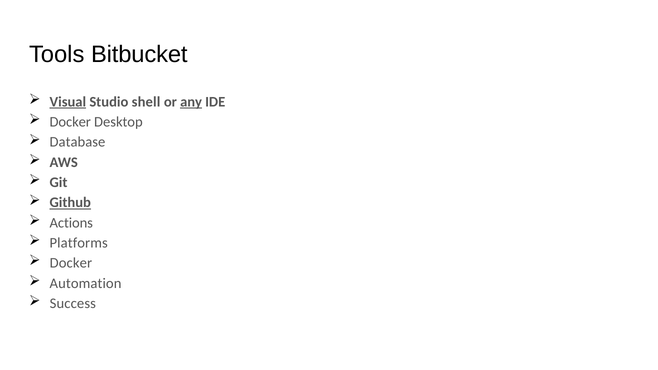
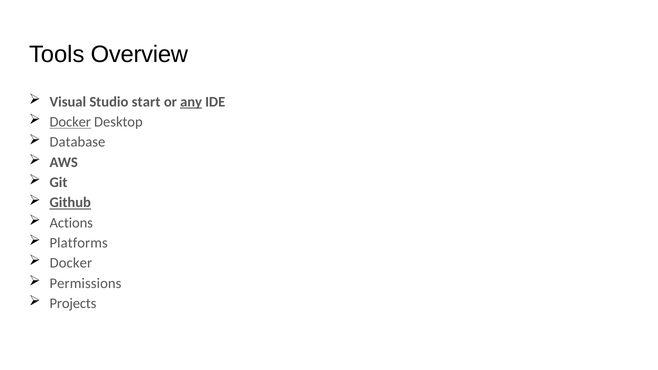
Bitbucket: Bitbucket -> Overview
Visual underline: present -> none
shell: shell -> start
Docker at (70, 122) underline: none -> present
Automation: Automation -> Permissions
Success: Success -> Projects
